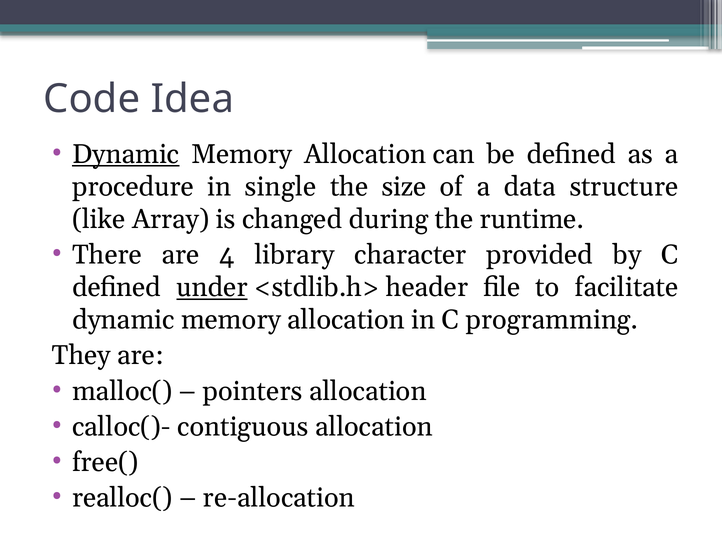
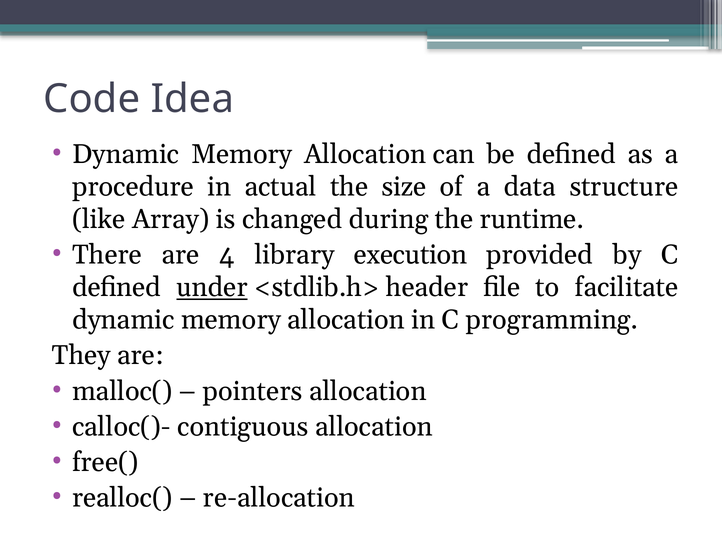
Dynamic at (126, 154) underline: present -> none
single: single -> actual
character: character -> execution
